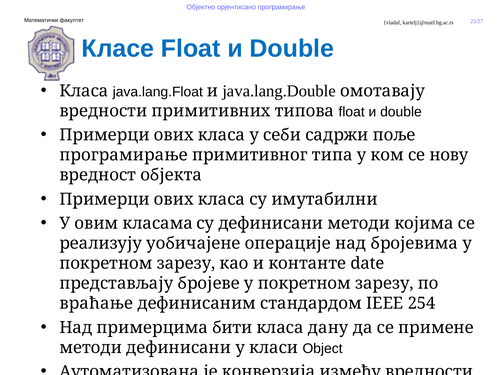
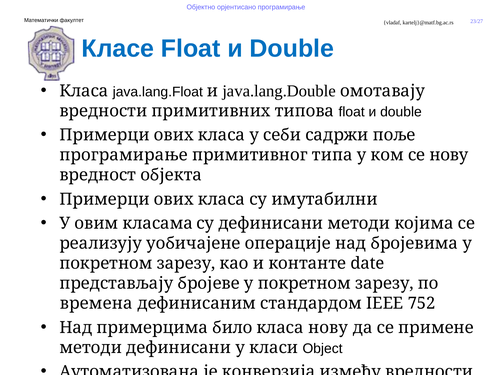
враћање: враћање -> времена
254: 254 -> 752
бити: бити -> било
класа дану: дану -> нову
